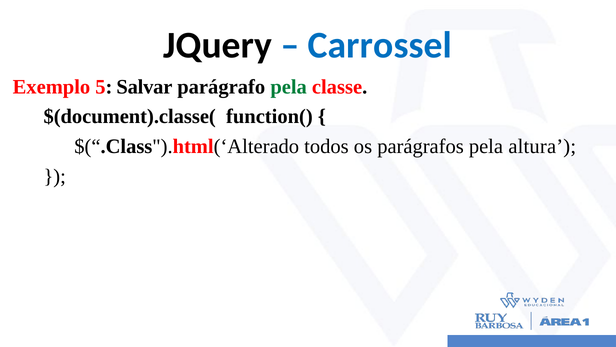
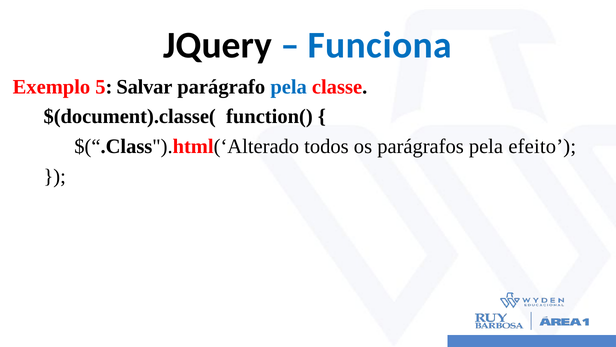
Carrossel: Carrossel -> Funciona
pela at (289, 87) colour: green -> blue
altura: altura -> efeito
